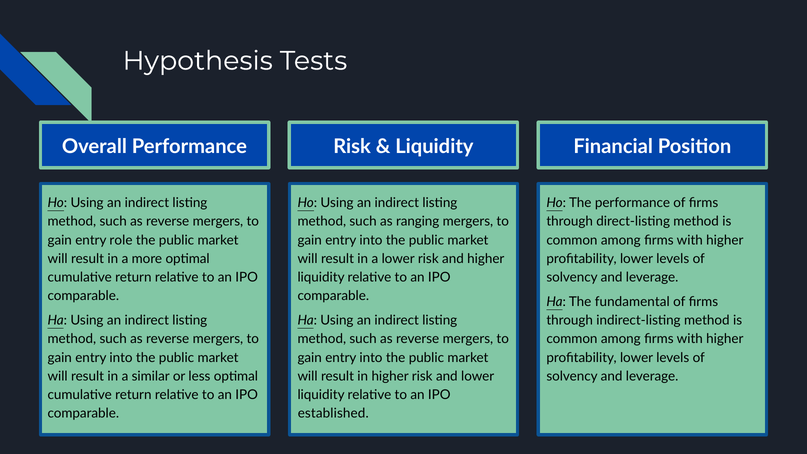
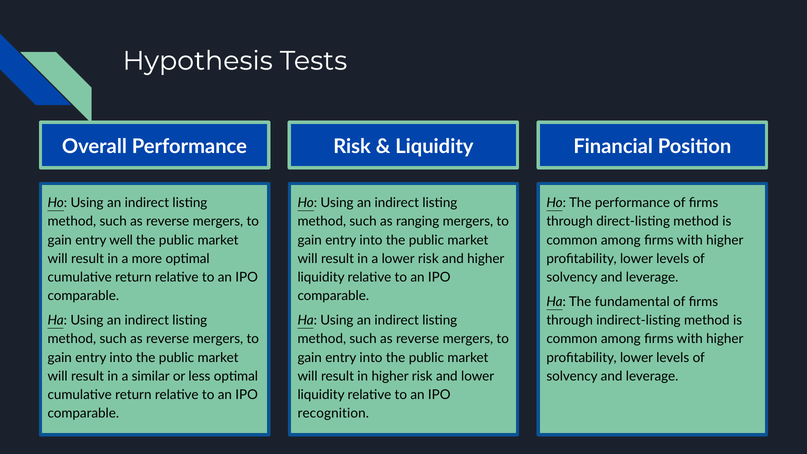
role: role -> well
established: established -> recognition
